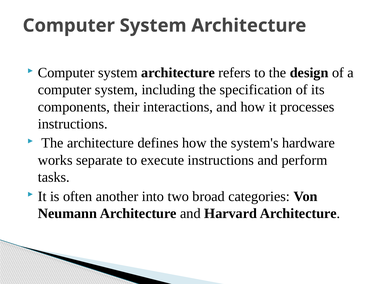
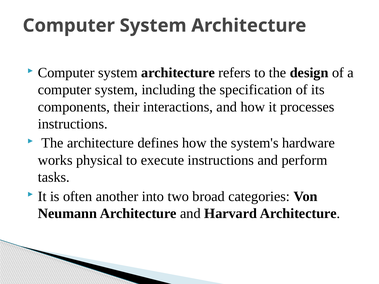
separate: separate -> physical
